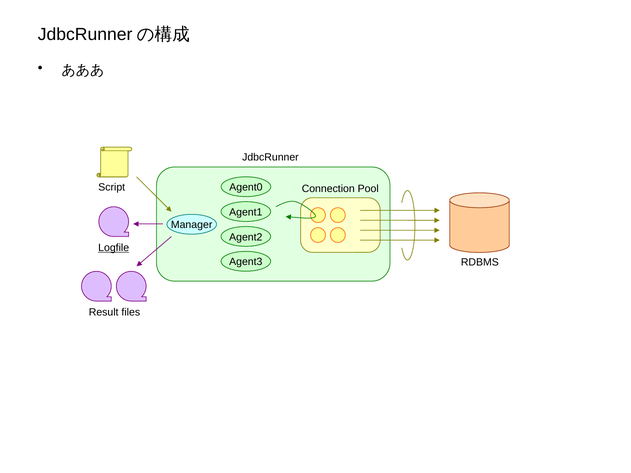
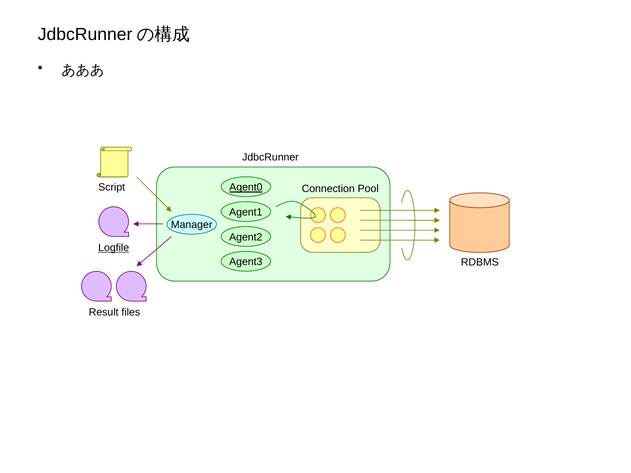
Agent0 underline: none -> present
